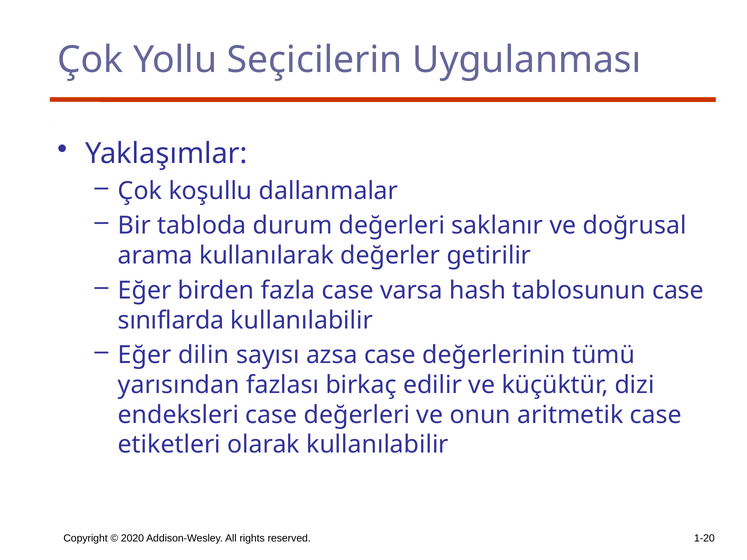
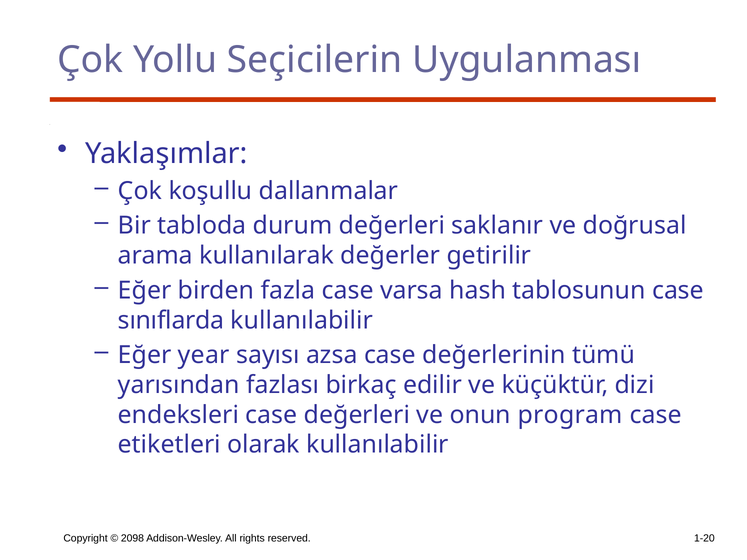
dilin: dilin -> year
aritmetik: aritmetik -> program
2020: 2020 -> 2098
